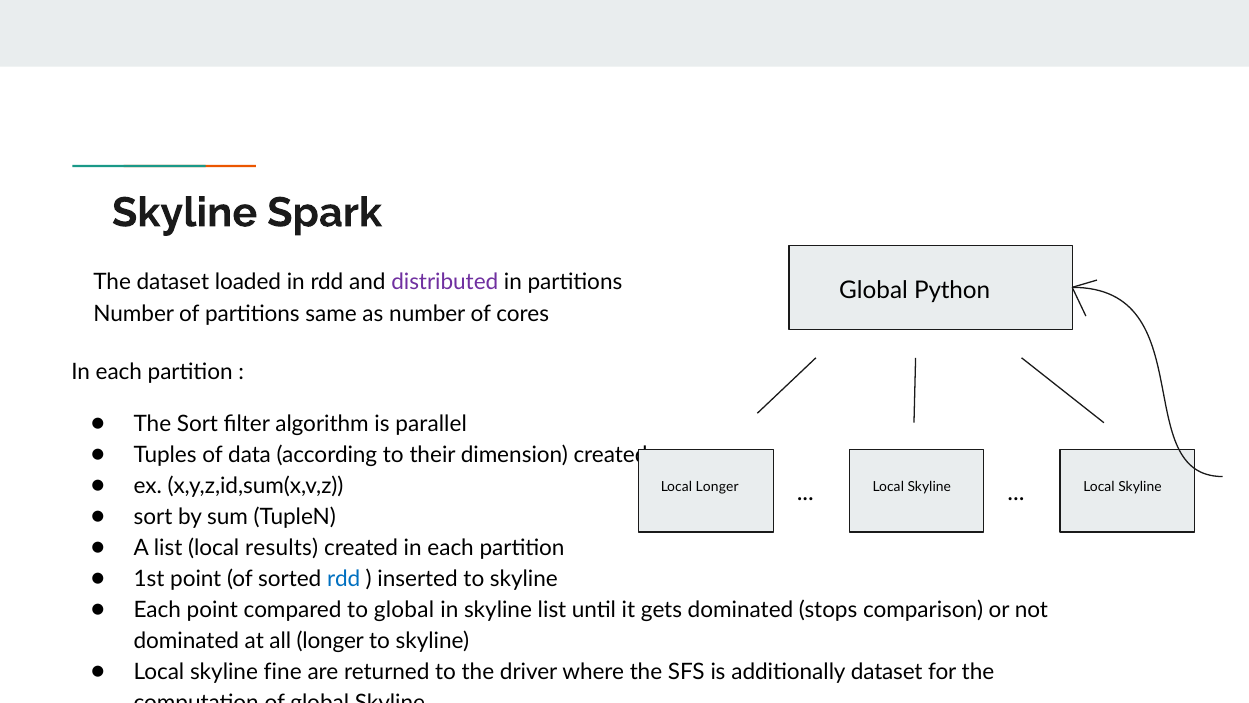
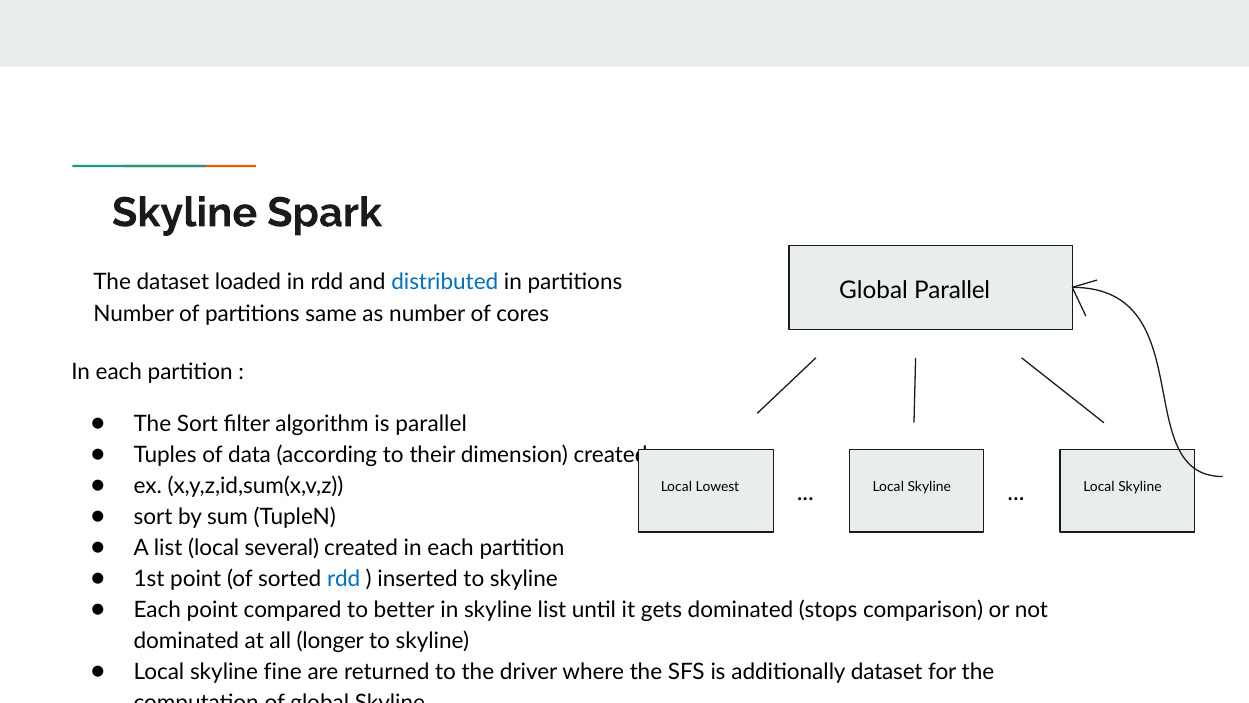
distributed colour: purple -> blue
Global Python: Python -> Parallel
Local Longer: Longer -> Lowest
results: results -> several
to global: global -> better
